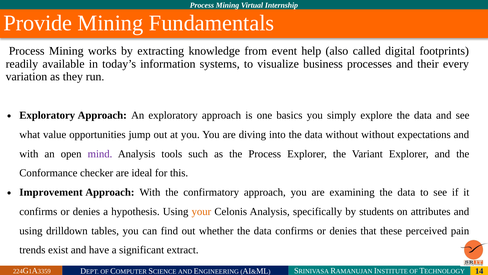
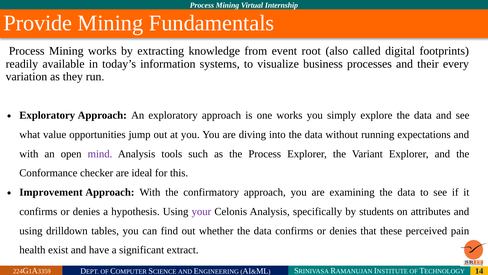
help: help -> root
one basics: basics -> works
without without: without -> running
your colour: orange -> purple
trends: trends -> health
